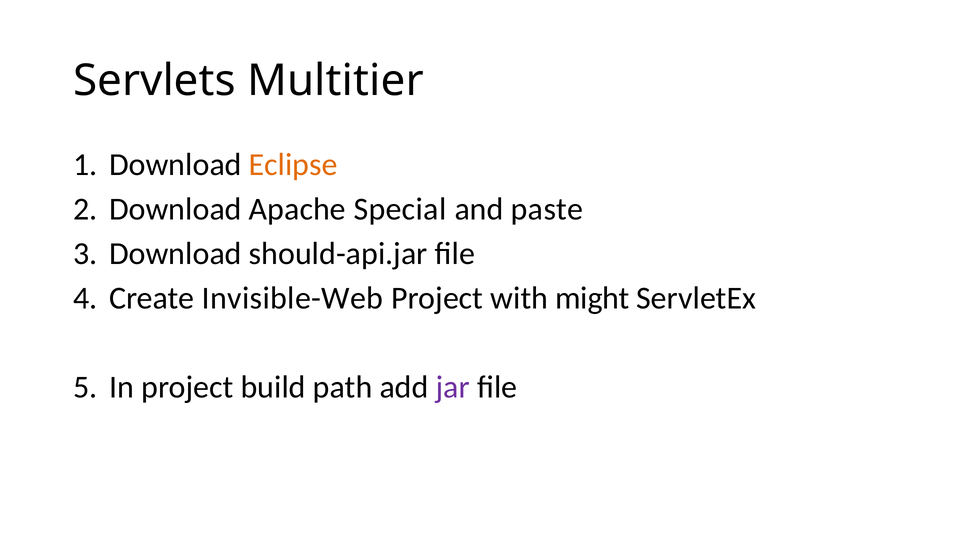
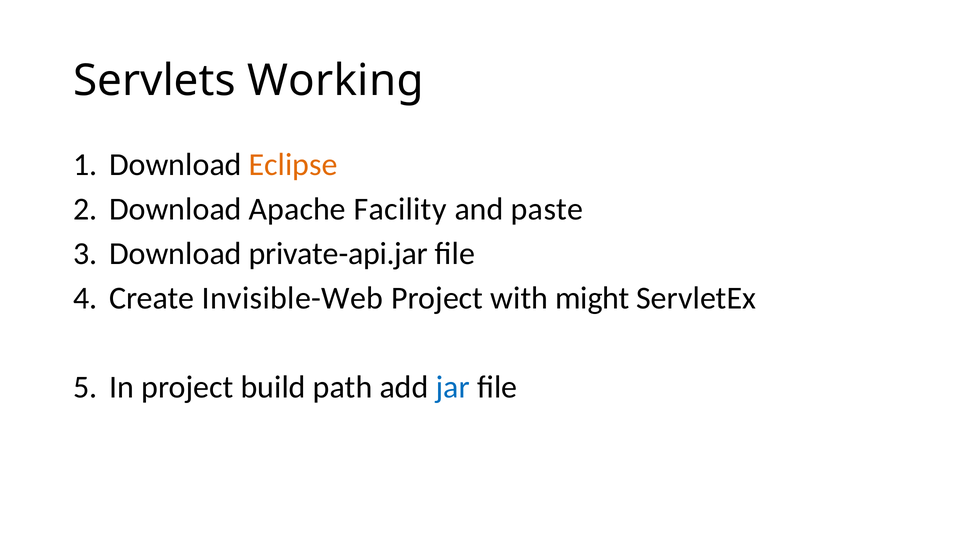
Multitier: Multitier -> Working
Special: Special -> Facility
should-api.jar: should-api.jar -> private-api.jar
jar colour: purple -> blue
